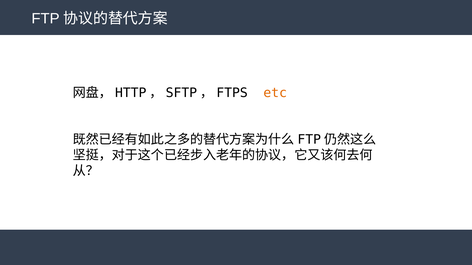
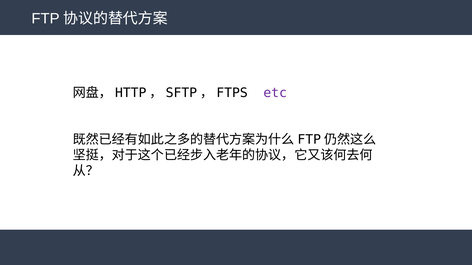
etc colour: orange -> purple
